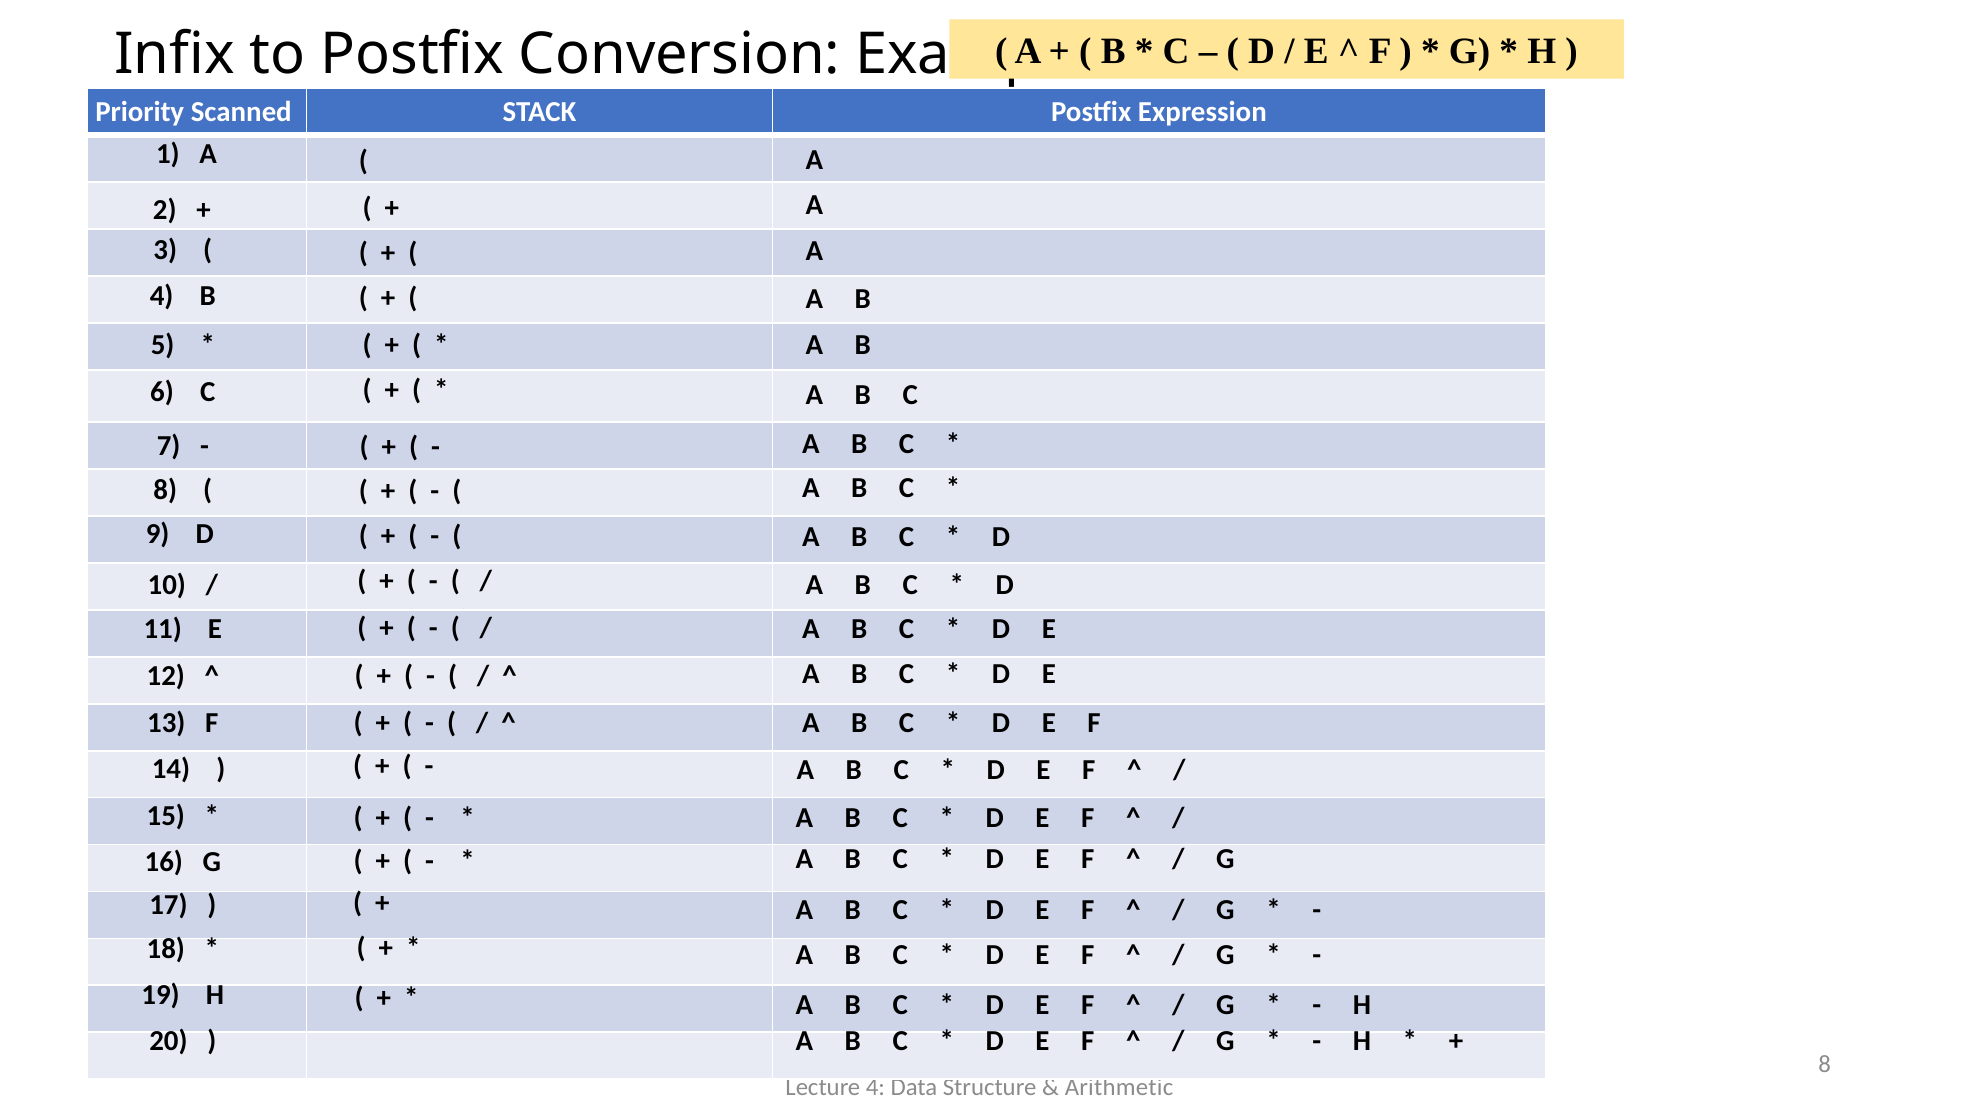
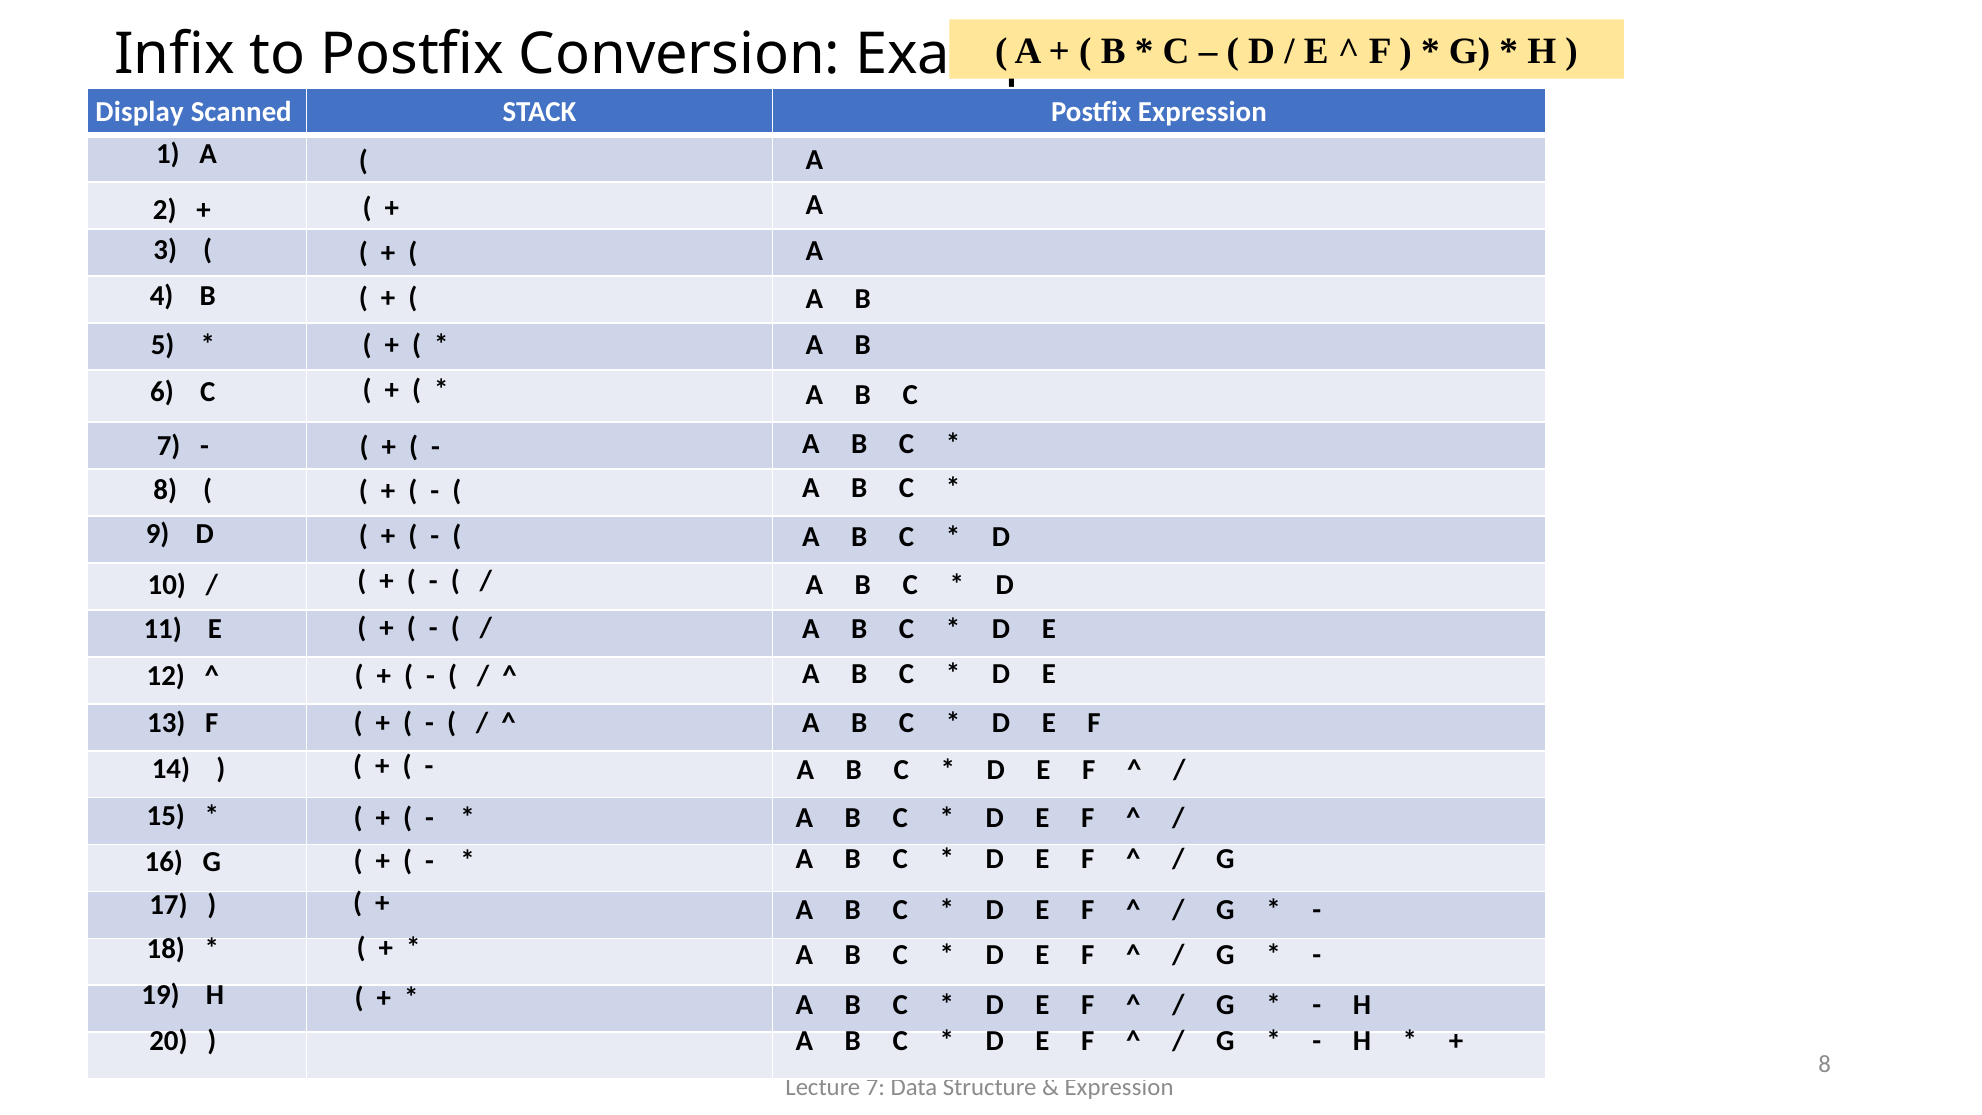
Priority: Priority -> Display
Lecture 4: 4 -> 7
Arithmetic at (1119, 1087): Arithmetic -> Expression
